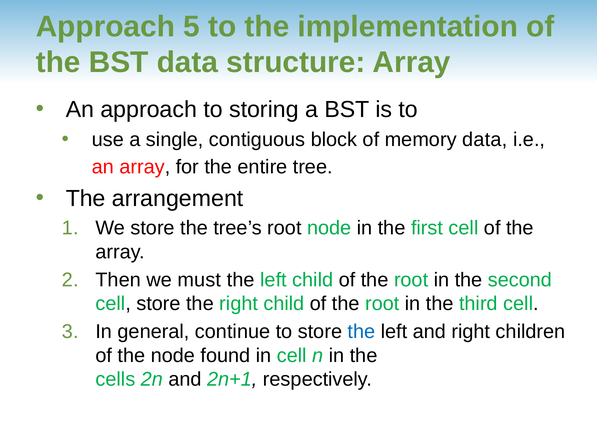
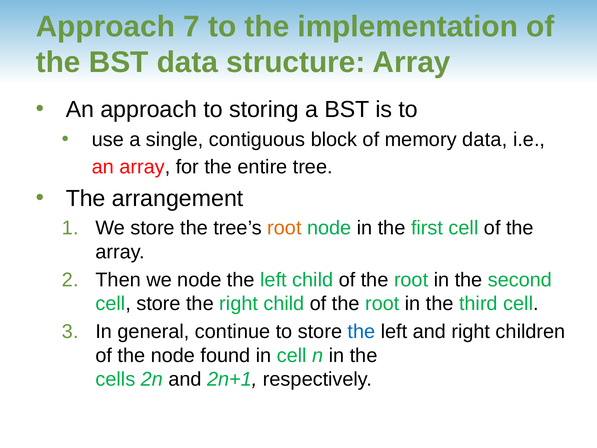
5: 5 -> 7
root at (284, 228) colour: black -> orange
we must: must -> node
